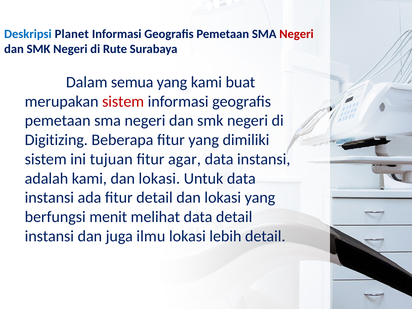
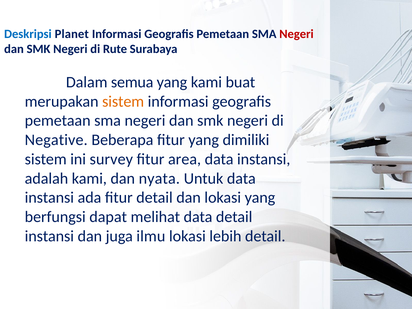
sistem at (123, 101) colour: red -> orange
Digitizing: Digitizing -> Negative
tujuan: tujuan -> survey
agar: agar -> area
kami dan lokasi: lokasi -> nyata
menit: menit -> dapat
